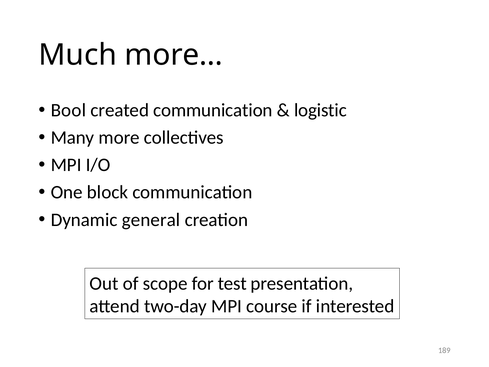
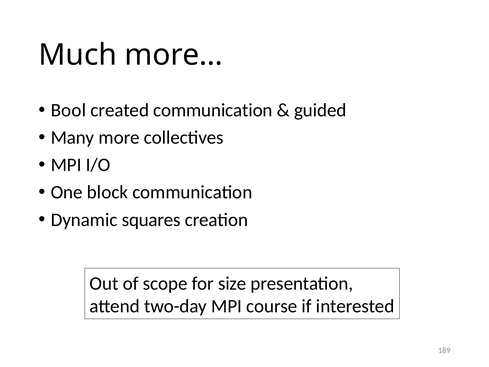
logistic: logistic -> guided
general: general -> squares
test: test -> size
